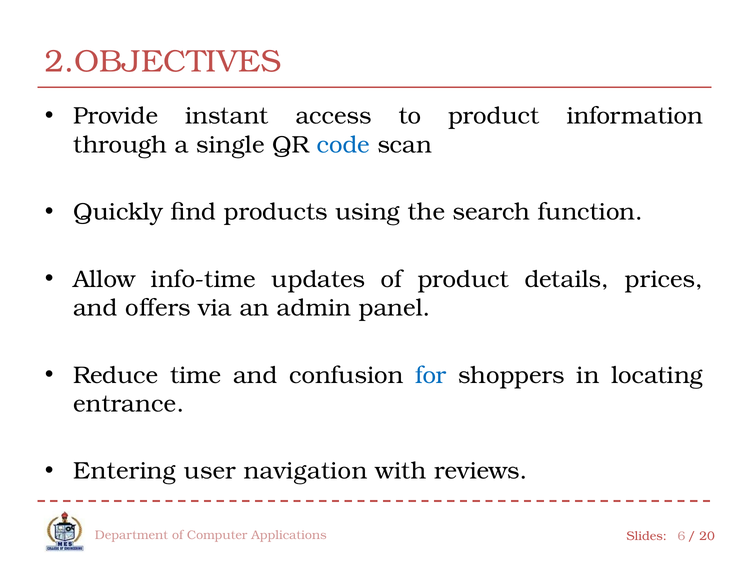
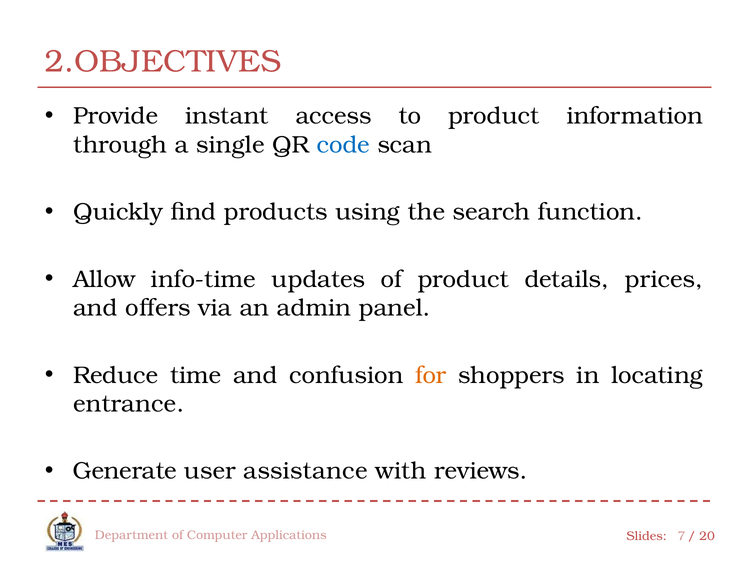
for colour: blue -> orange
Entering: Entering -> Generate
navigation: navigation -> assistance
6: 6 -> 7
